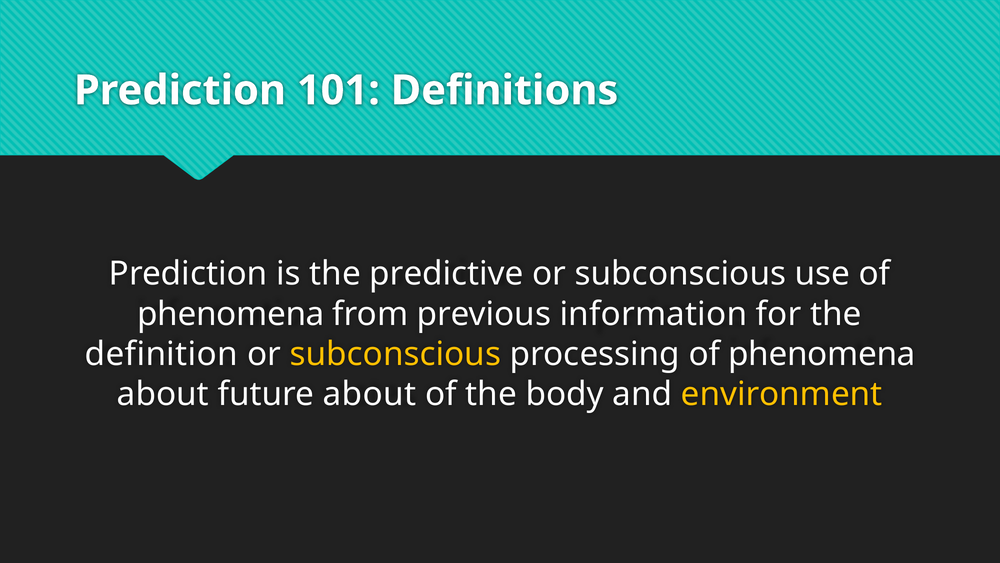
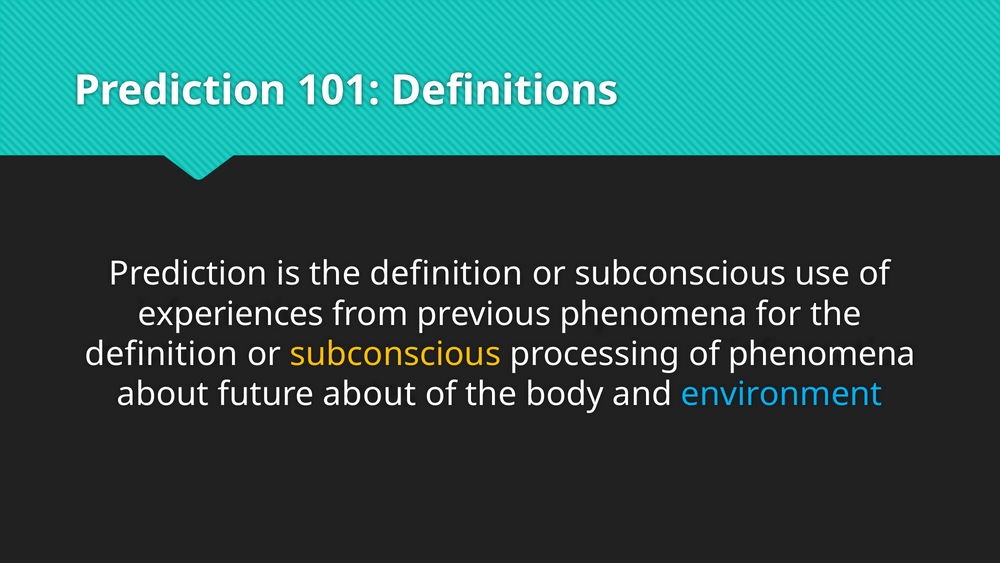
is the predictive: predictive -> definition
phenomena at (231, 314): phenomena -> experiences
previous information: information -> phenomena
environment colour: yellow -> light blue
